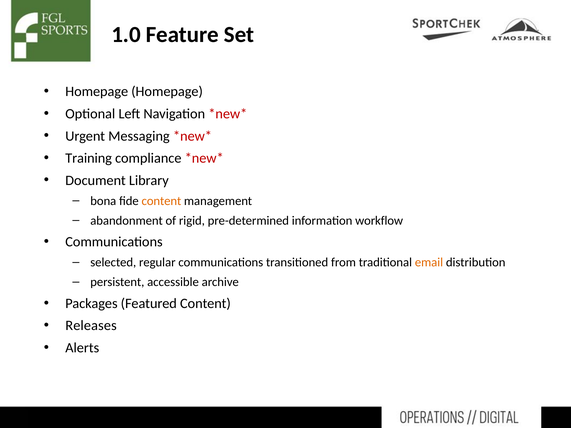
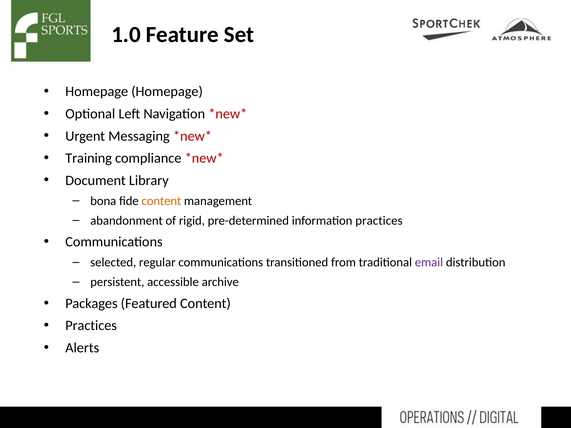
information workflow: workflow -> practices
email colour: orange -> purple
Releases at (91, 326): Releases -> Practices
